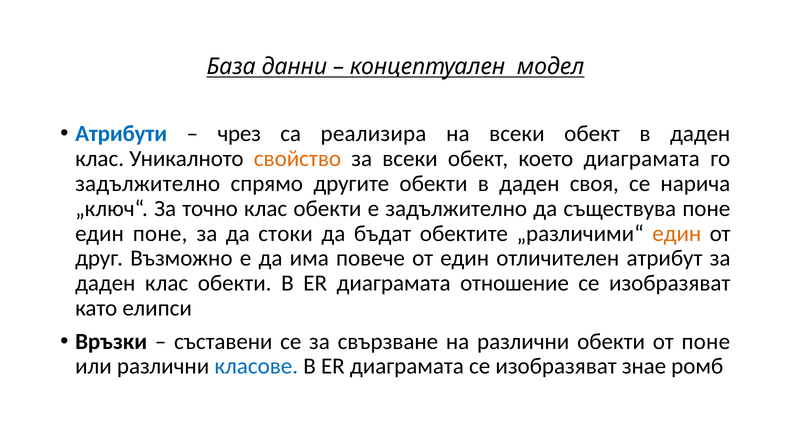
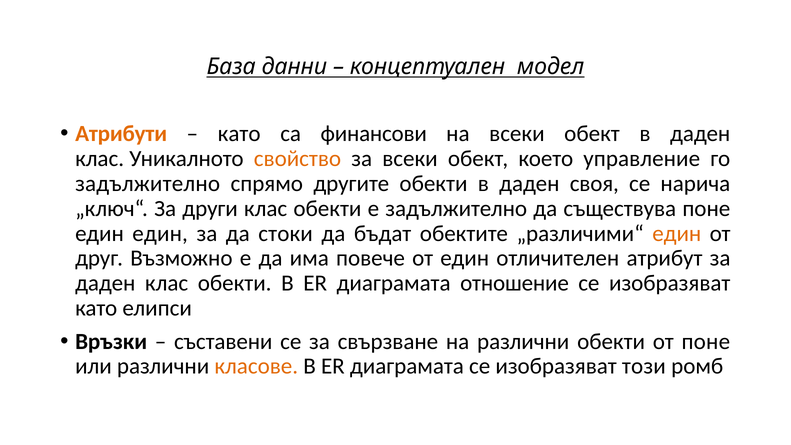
Атрибути colour: blue -> orange
чрез at (239, 134): чрез -> като
реализира: реализира -> финансови
което диаграмата: диаграмата -> управление
точно: точно -> други
един поне: поне -> един
класове colour: blue -> orange
знае: знае -> този
